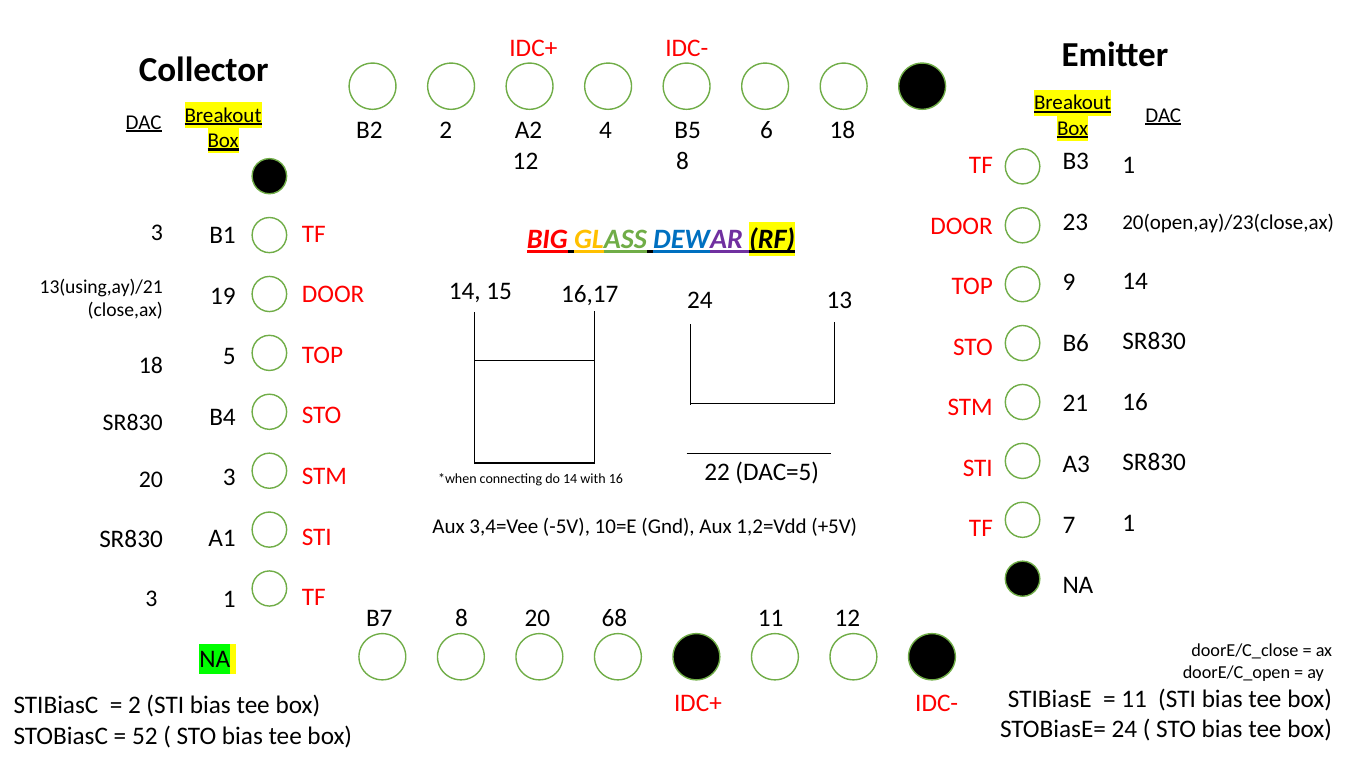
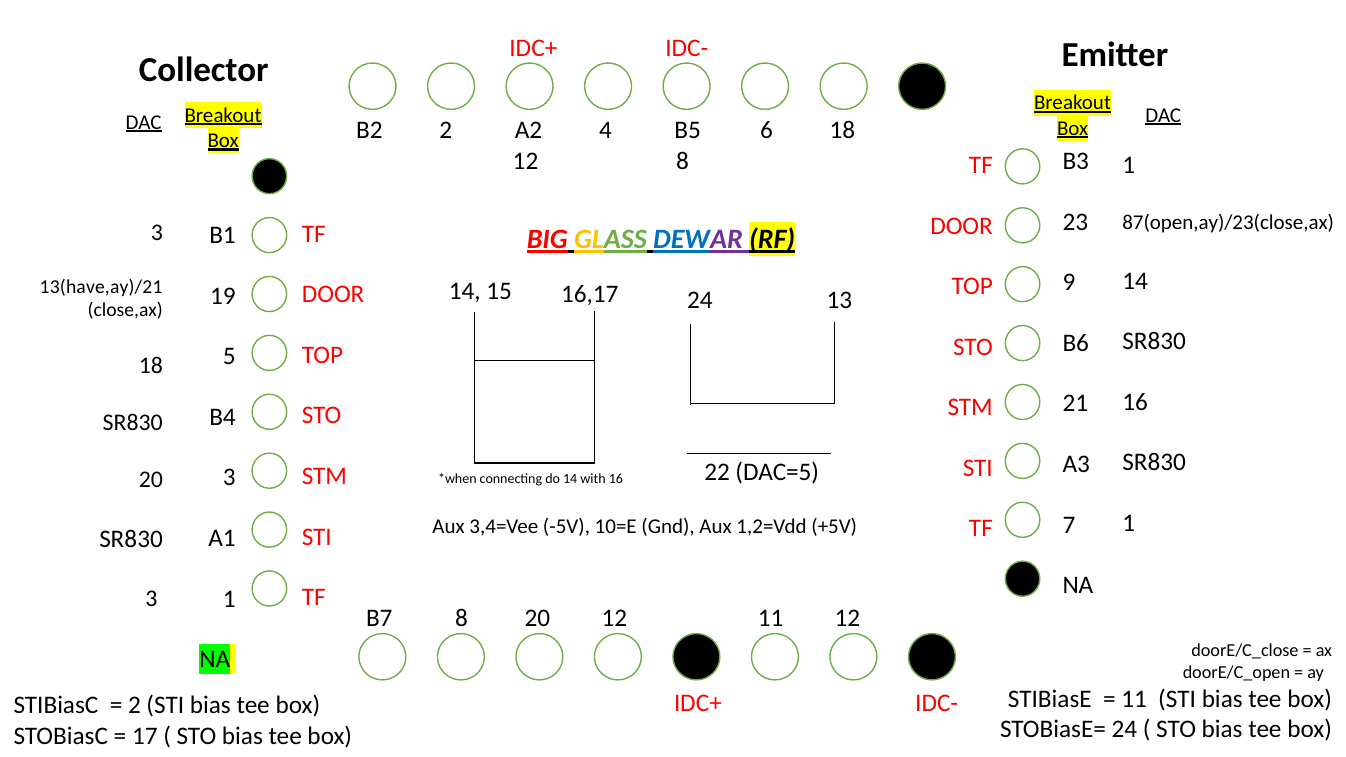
20(open,ay)/23(close,ax: 20(open,ay)/23(close,ax -> 87(open,ay)/23(close,ax
13(using,ay)/21: 13(using,ay)/21 -> 13(have,ay)/21
20 68: 68 -> 12
52: 52 -> 17
